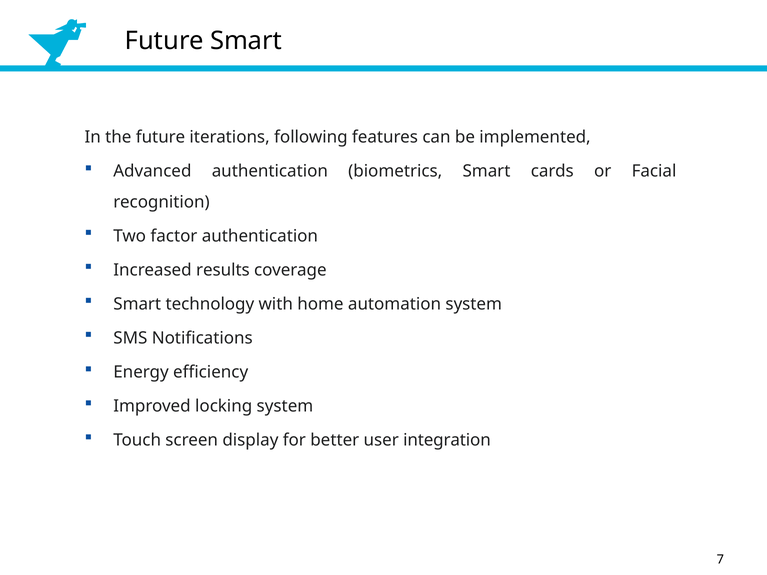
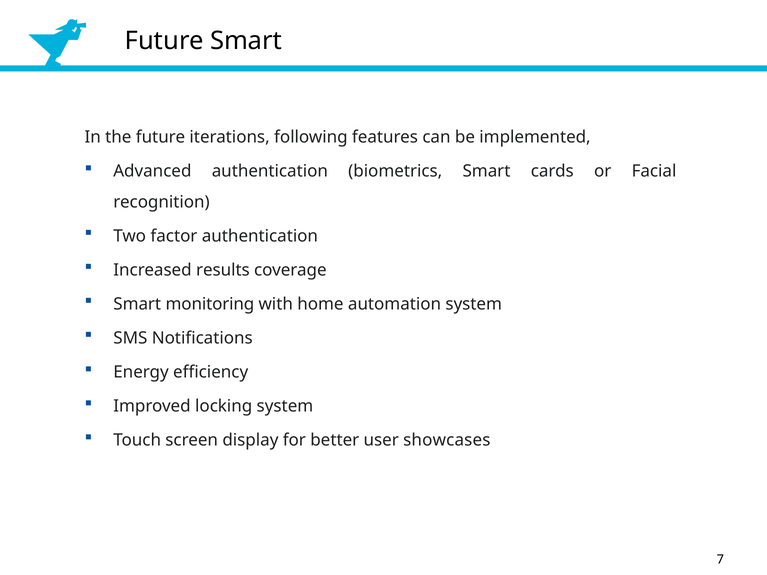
technology: technology -> monitoring
integration: integration -> showcases
